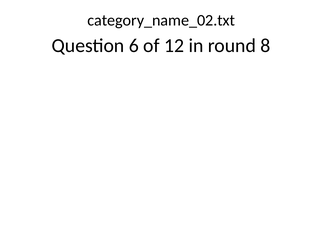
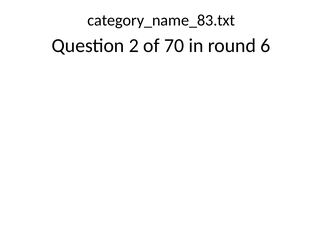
category_name_02.txt: category_name_02.txt -> category_name_83.txt
6: 6 -> 2
12: 12 -> 70
8: 8 -> 6
